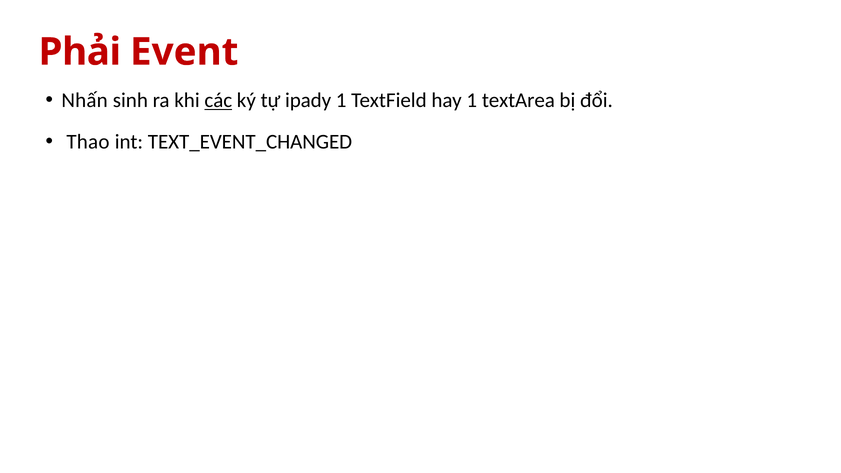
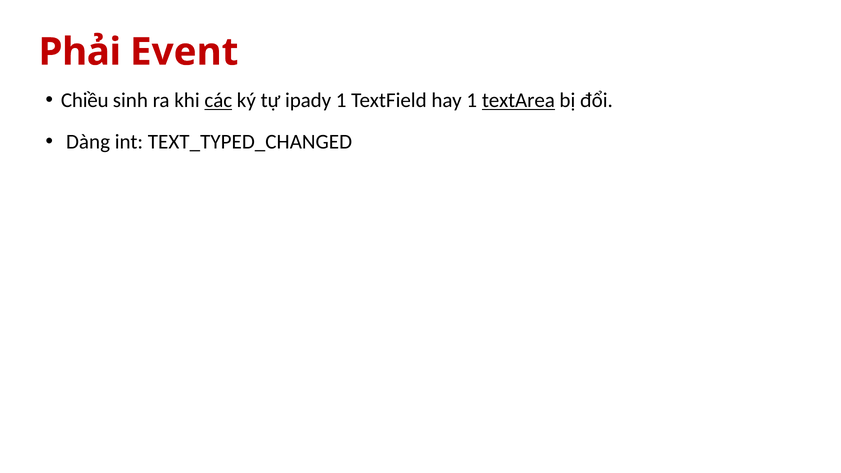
Nhấn: Nhấn -> Chiều
textArea underline: none -> present
Thao: Thao -> Dàng
TEXT_EVENT_CHANGED: TEXT_EVENT_CHANGED -> TEXT_TYPED_CHANGED
